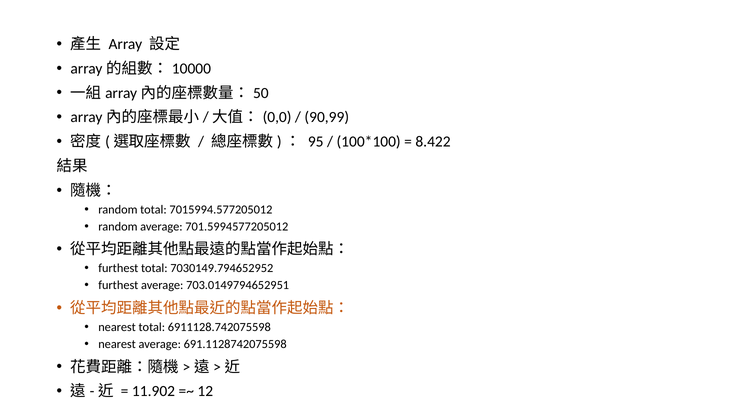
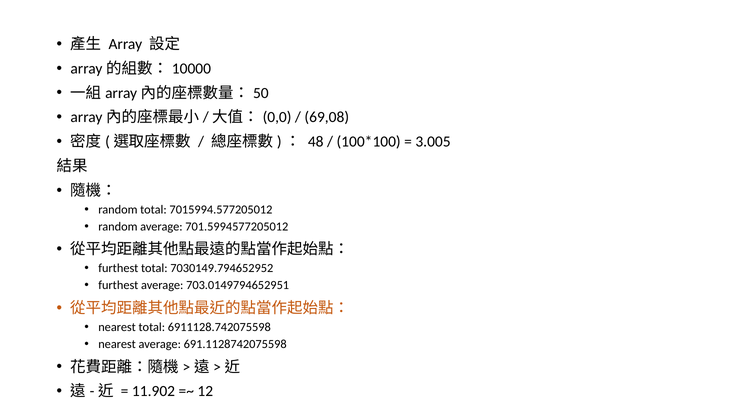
90,99: 90,99 -> 69,08
95: 95 -> 48
8.422: 8.422 -> 3.005
